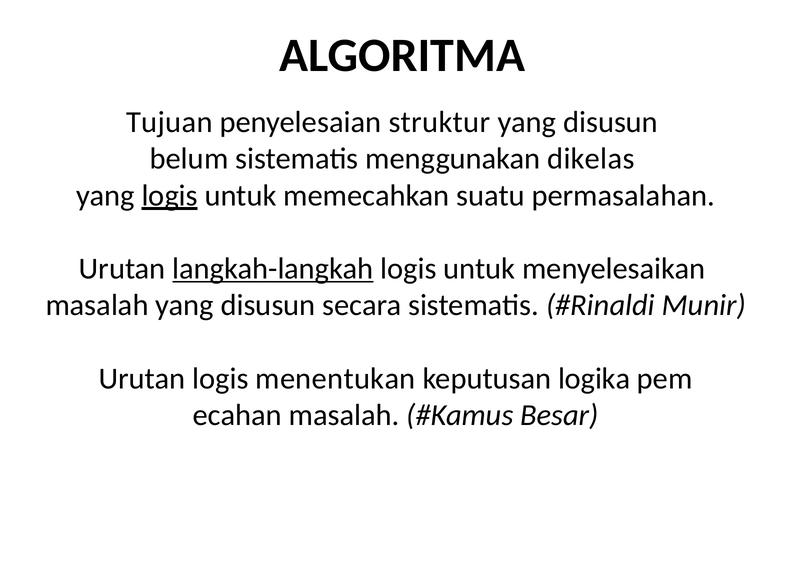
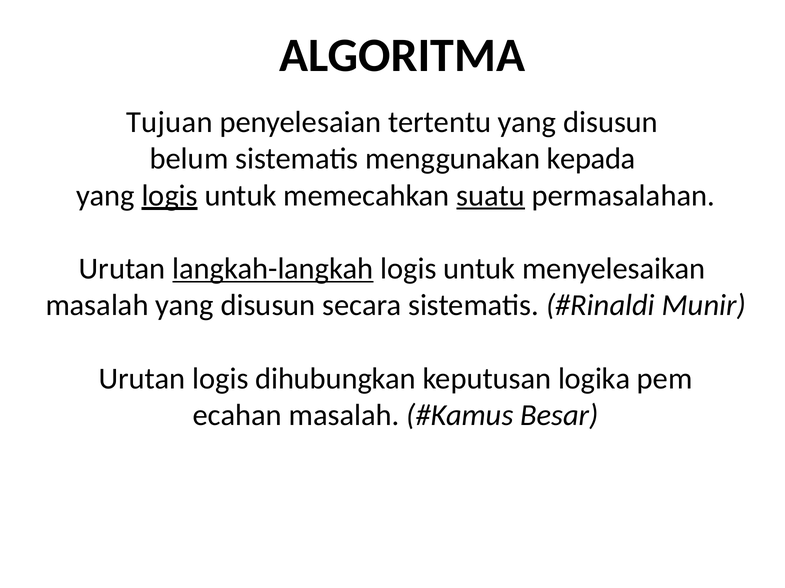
struktur: struktur -> tertentu
dikelas: dikelas -> kepada
suatu underline: none -> present
menentukan: menentukan -> dihubungkan
